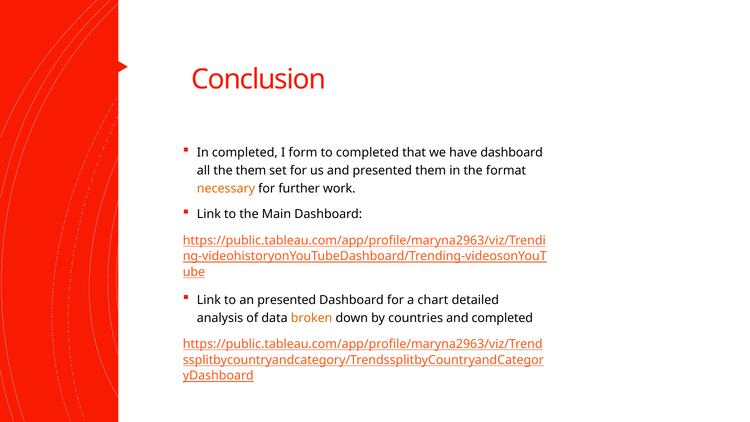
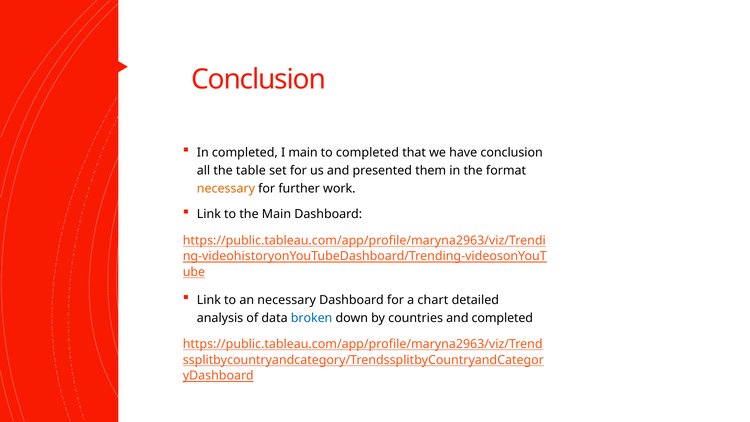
I form: form -> main
have dashboard: dashboard -> conclusion
the them: them -> table
an presented: presented -> necessary
broken colour: orange -> blue
